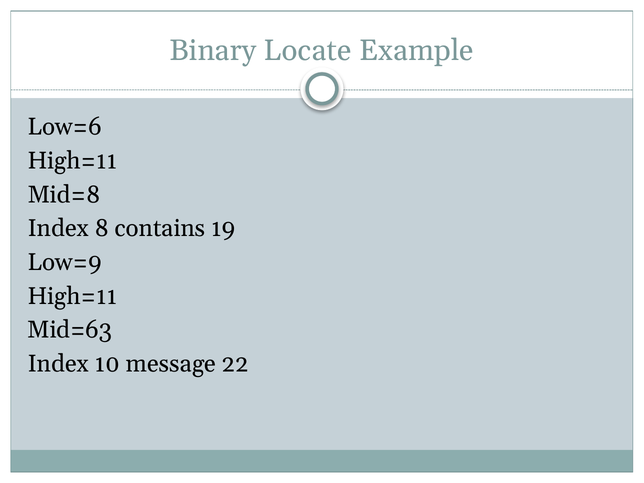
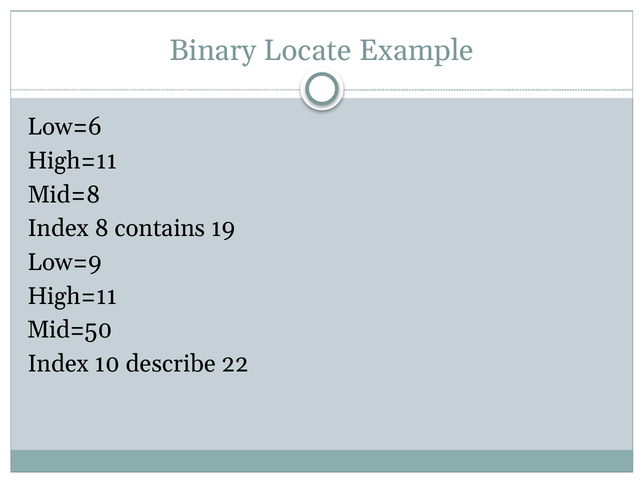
Mid=63: Mid=63 -> Mid=50
message: message -> describe
